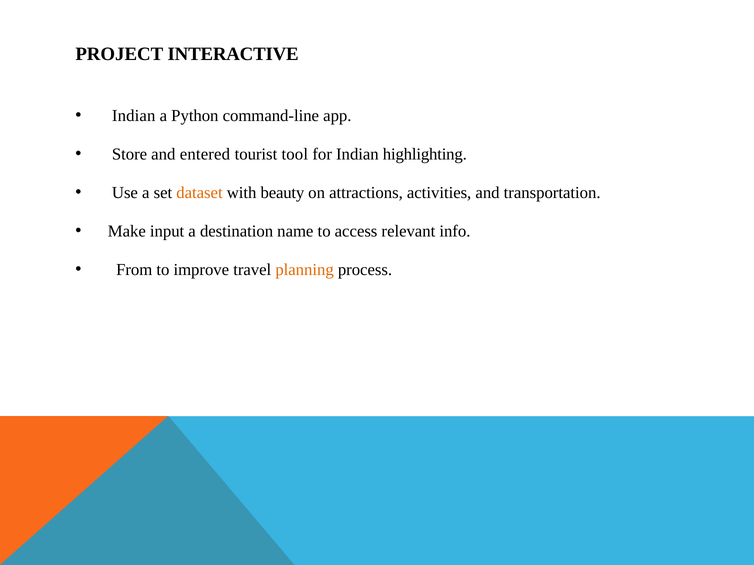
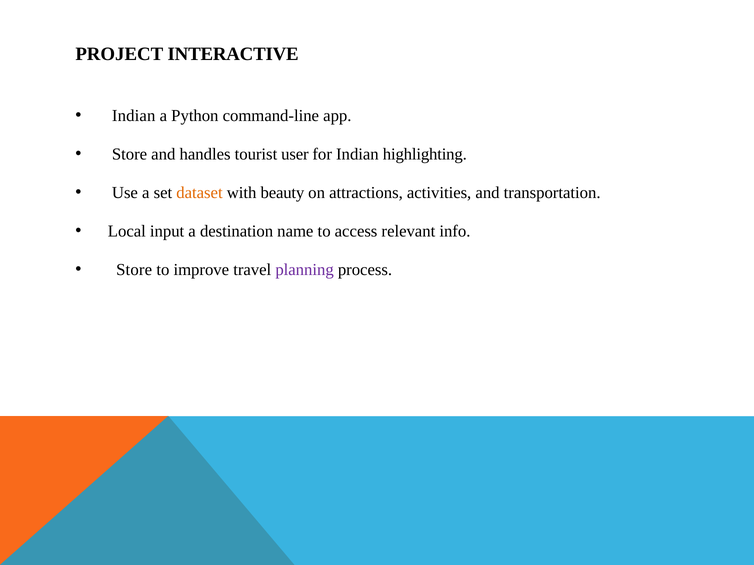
entered: entered -> handles
tool: tool -> user
Make: Make -> Local
From at (134, 270): From -> Store
planning colour: orange -> purple
